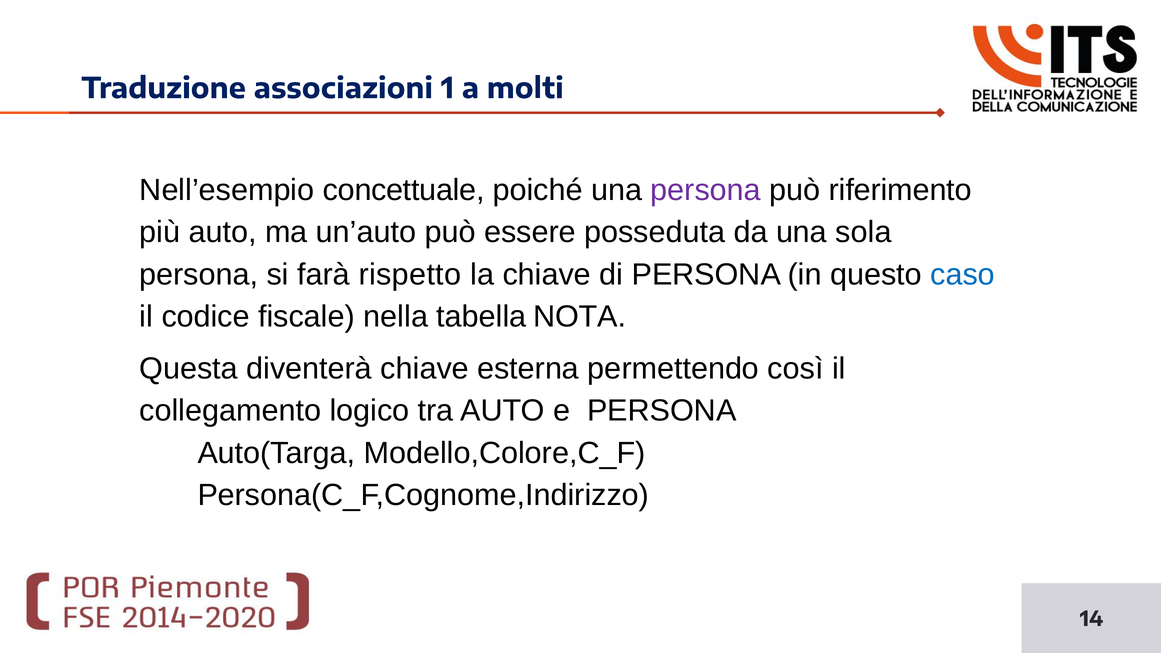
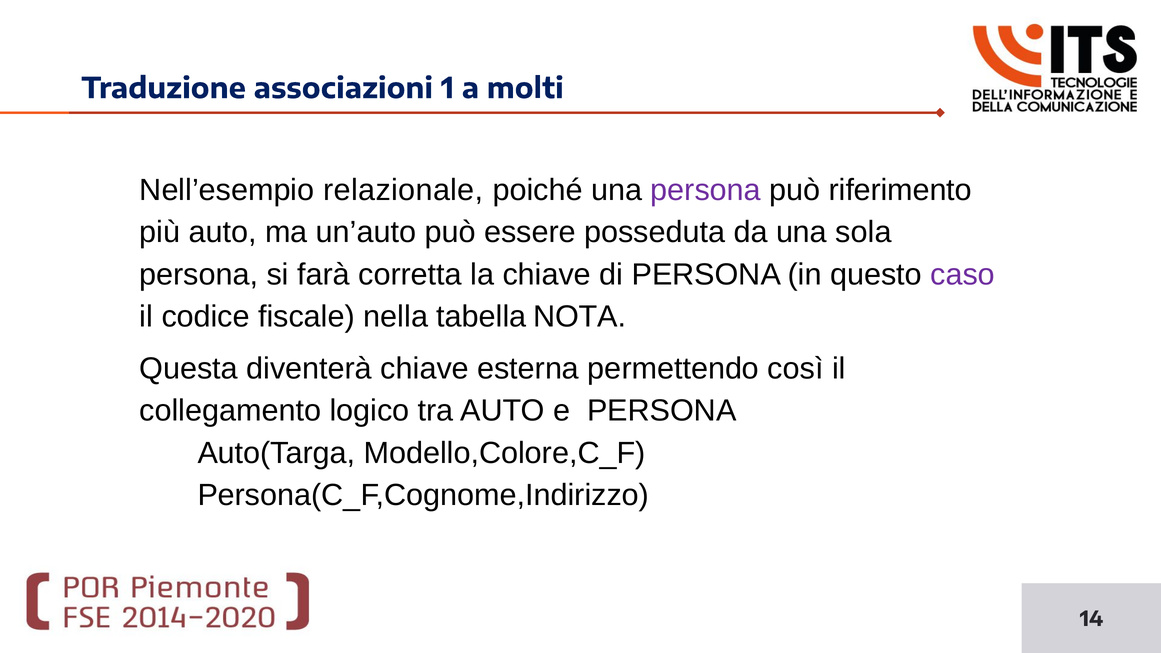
concettuale: concettuale -> relazionale
rispetto: rispetto -> corretta
caso colour: blue -> purple
